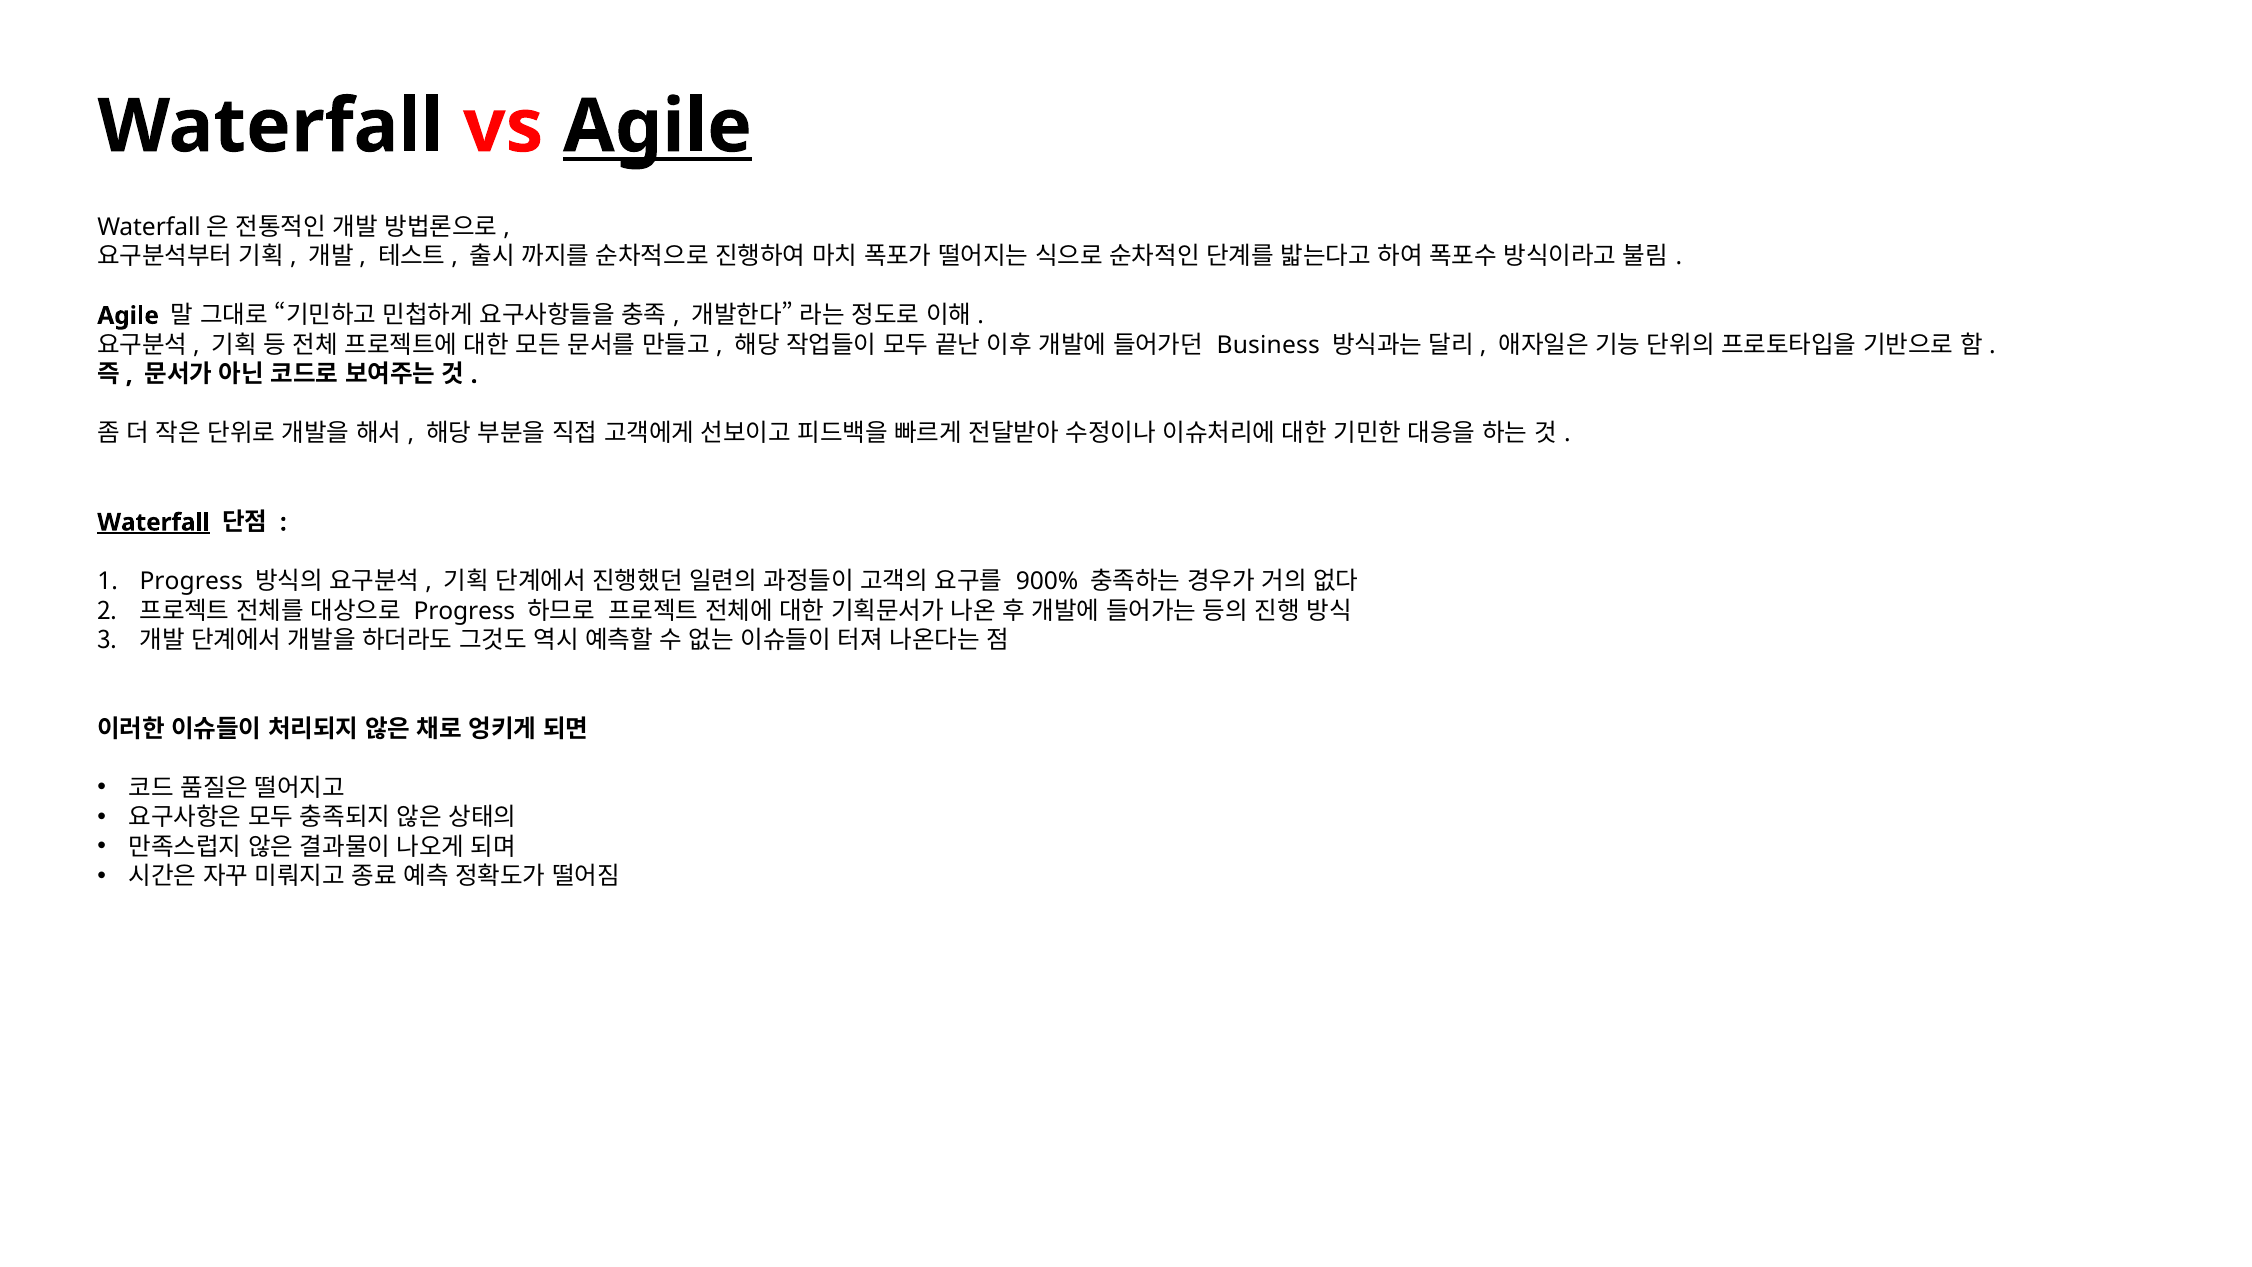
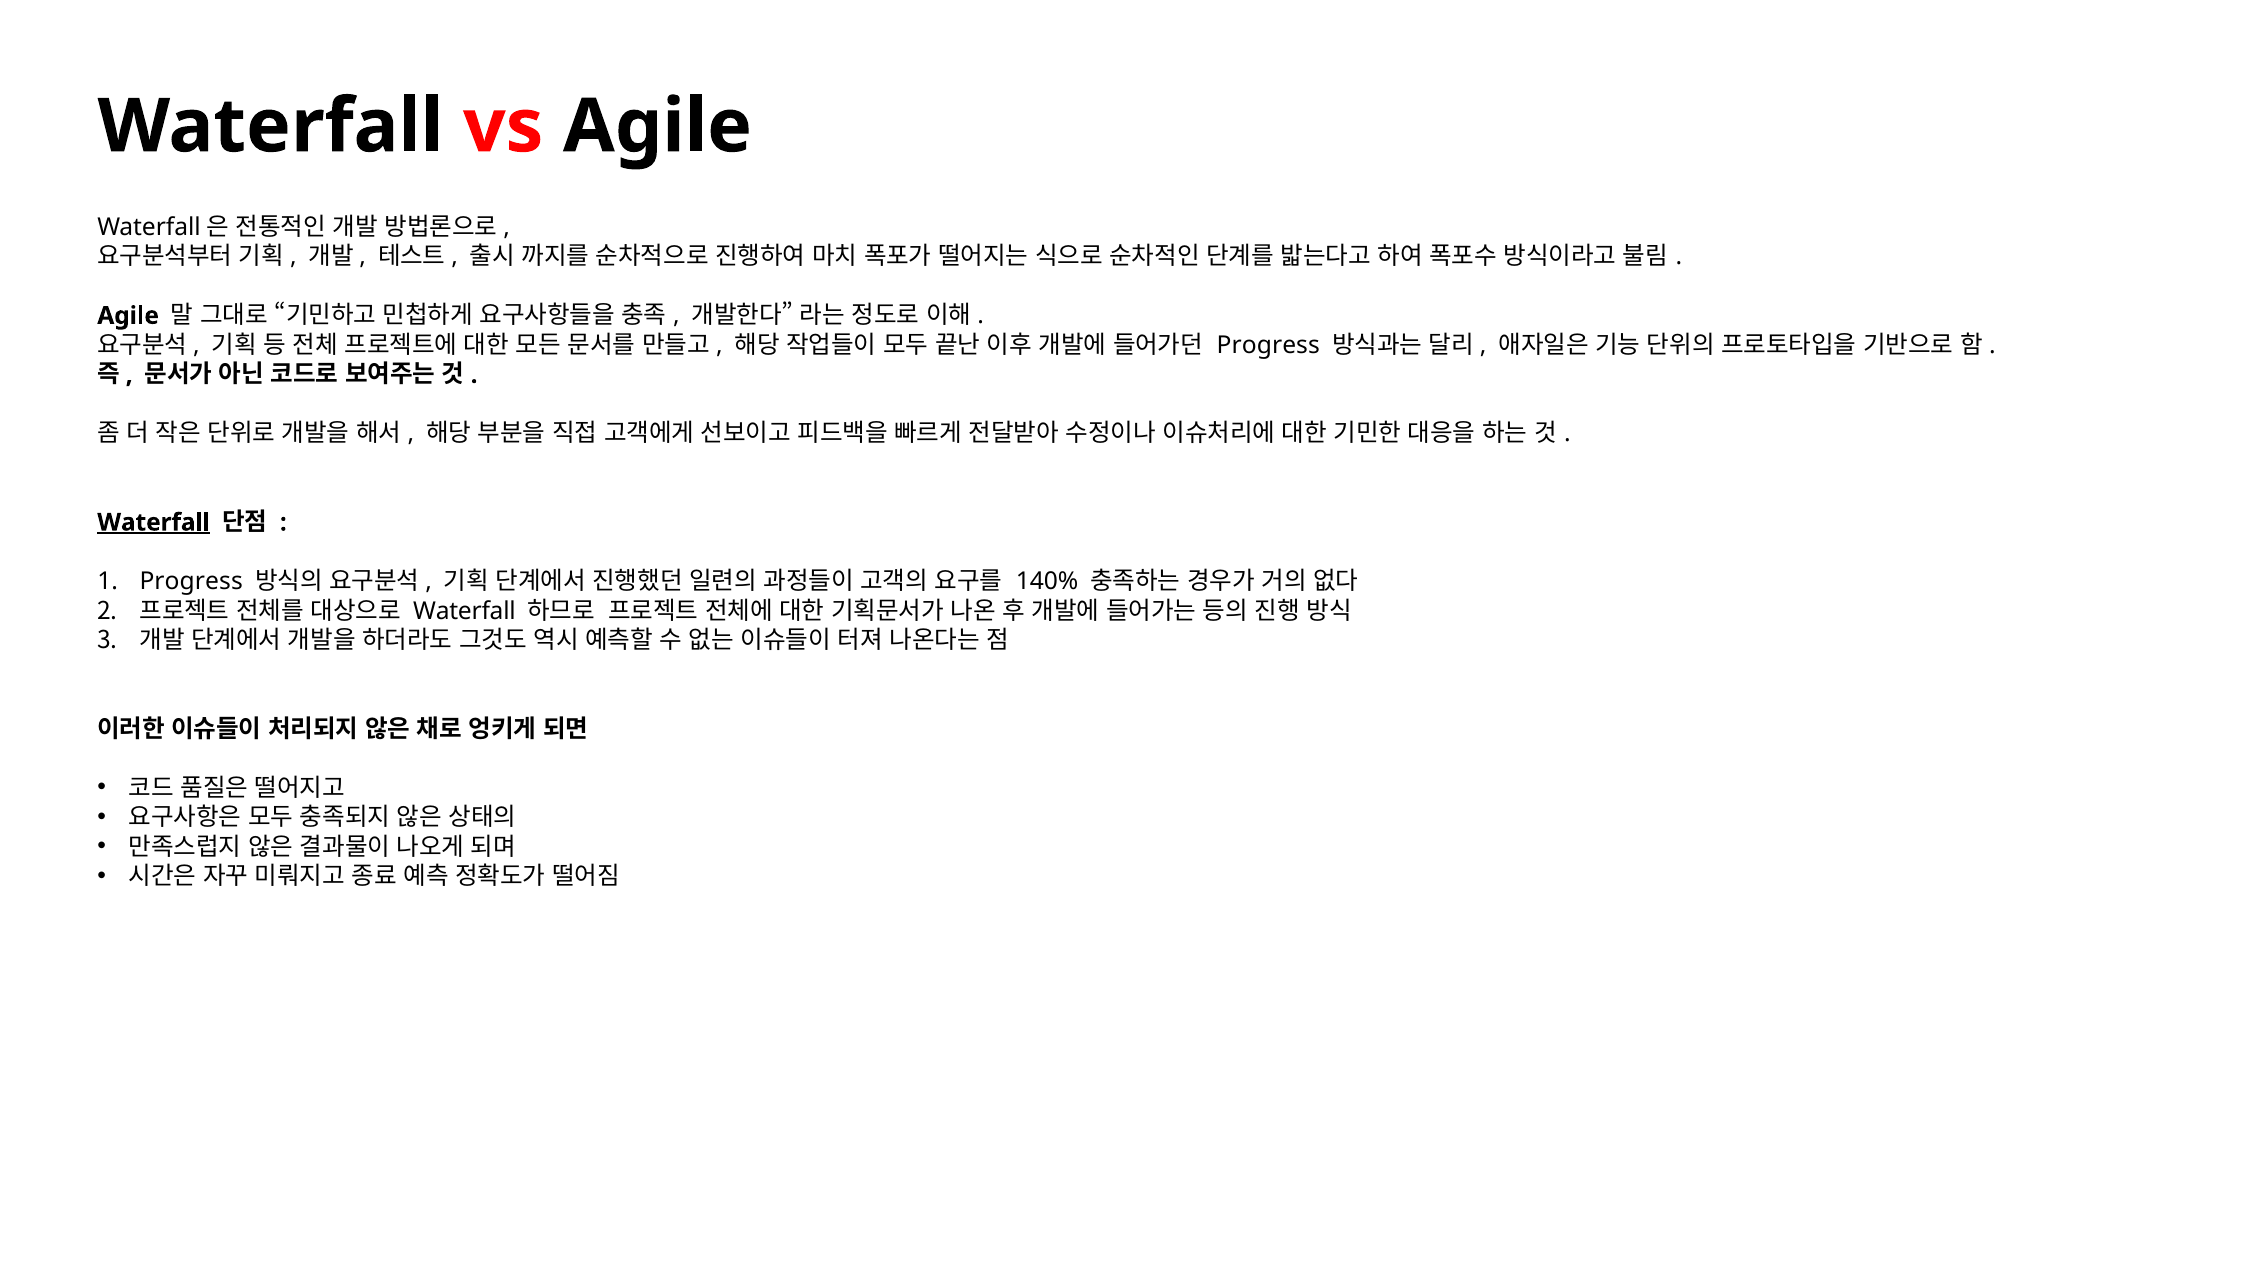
Agile at (657, 127) underline: present -> none
Business at (1268, 345): Business -> Progress
900%: 900% -> 140%
Progress at (464, 611): Progress -> Waterfall
